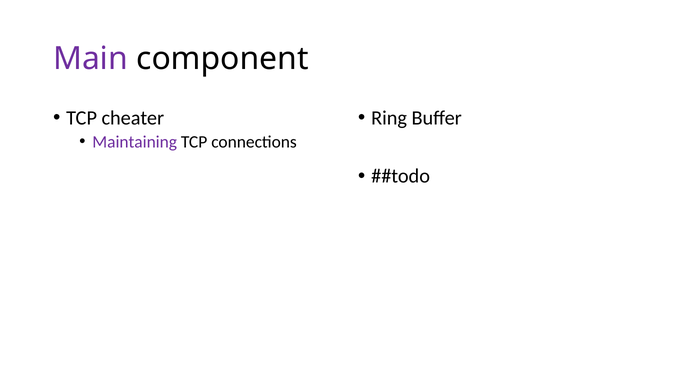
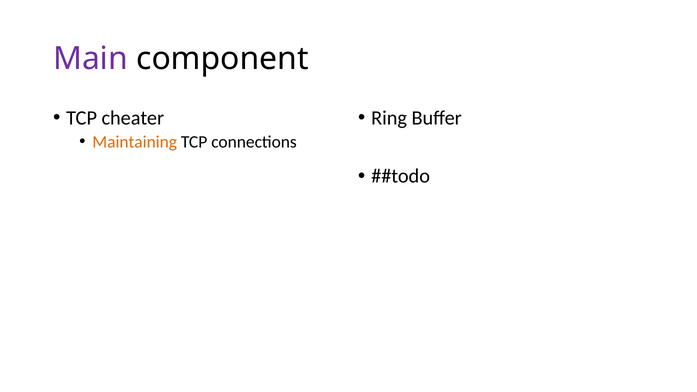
Maintaining colour: purple -> orange
